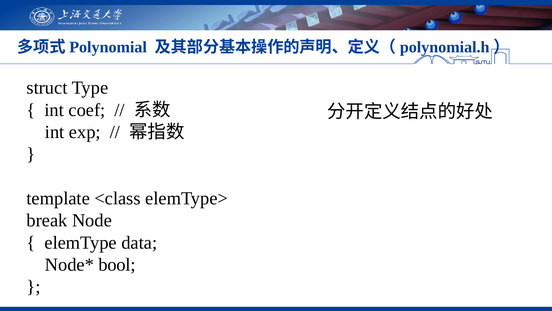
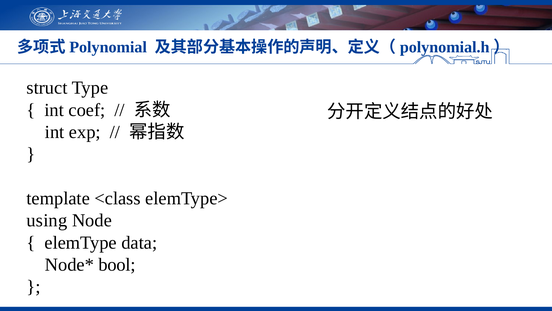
break: break -> using
